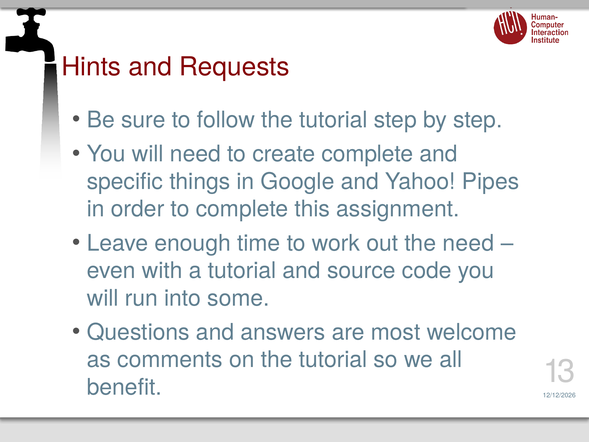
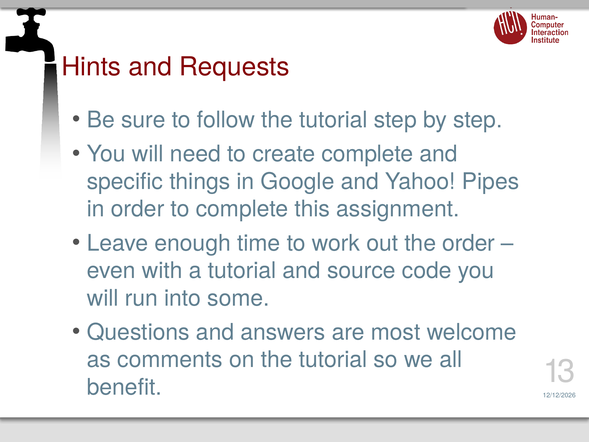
the need: need -> order
